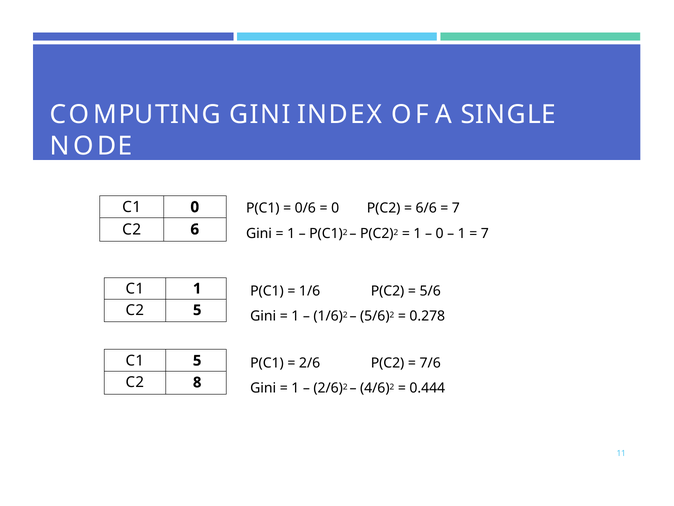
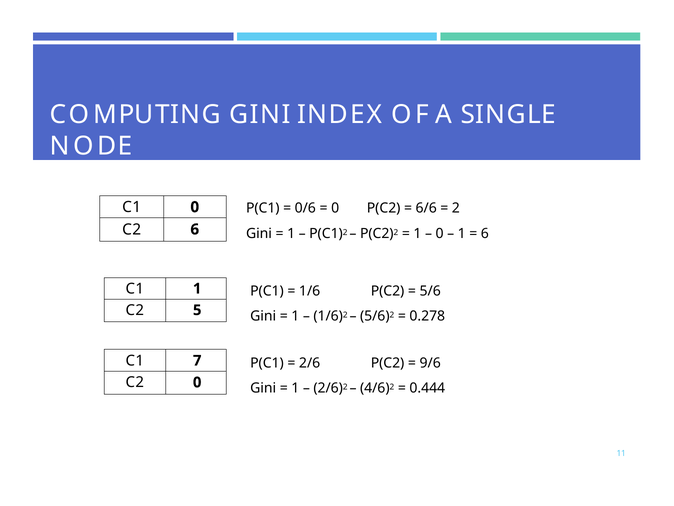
7 at (456, 208): 7 -> 2
7 at (485, 233): 7 -> 6
C1 5: 5 -> 7
7/6: 7/6 -> 9/6
C2 8: 8 -> 0
